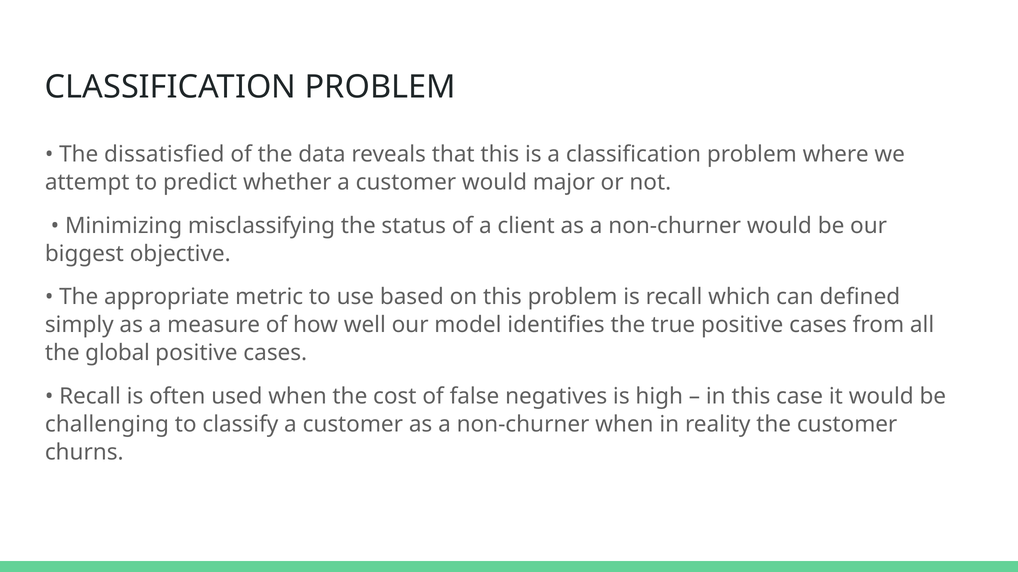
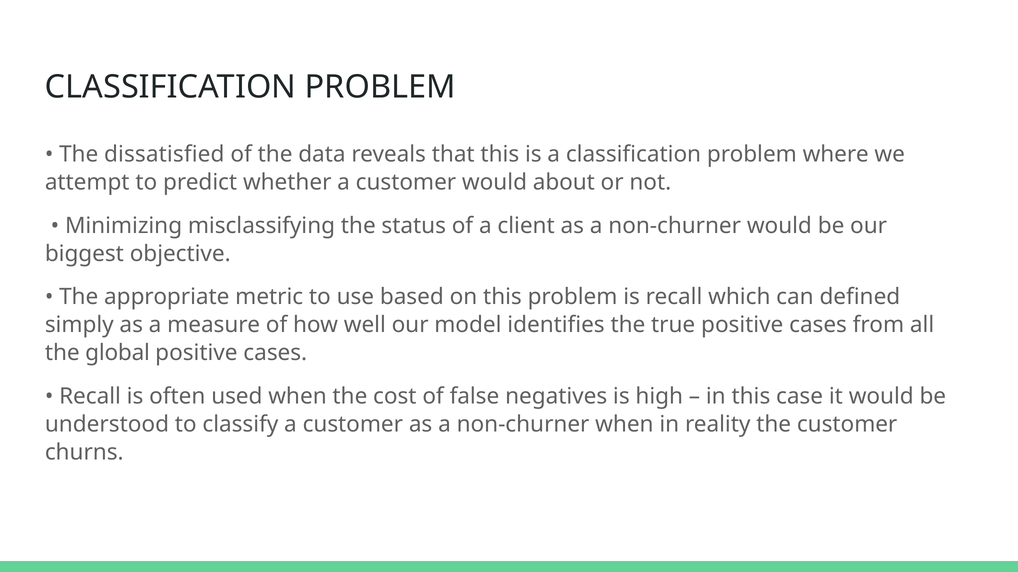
major: major -> about
challenging: challenging -> understood
